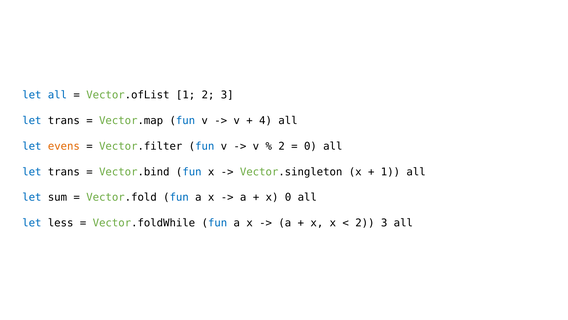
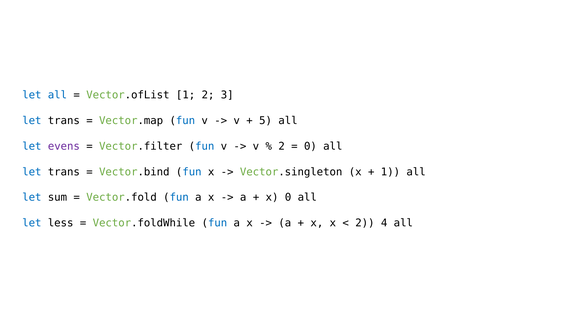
4: 4 -> 5
evens colour: orange -> purple
3 at (384, 223): 3 -> 4
